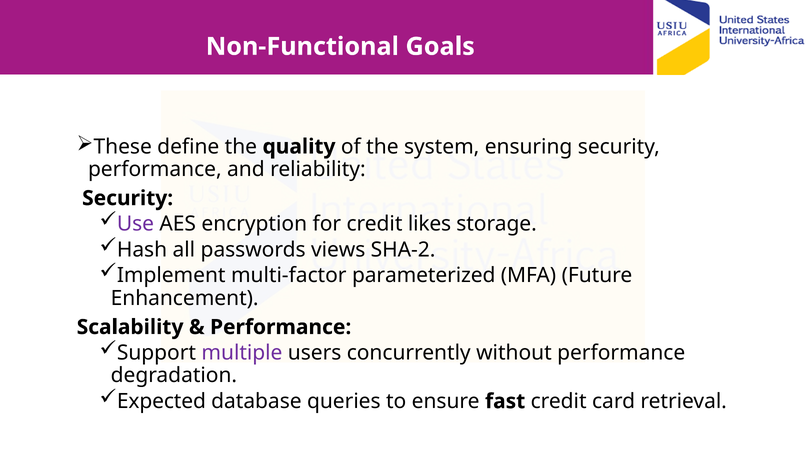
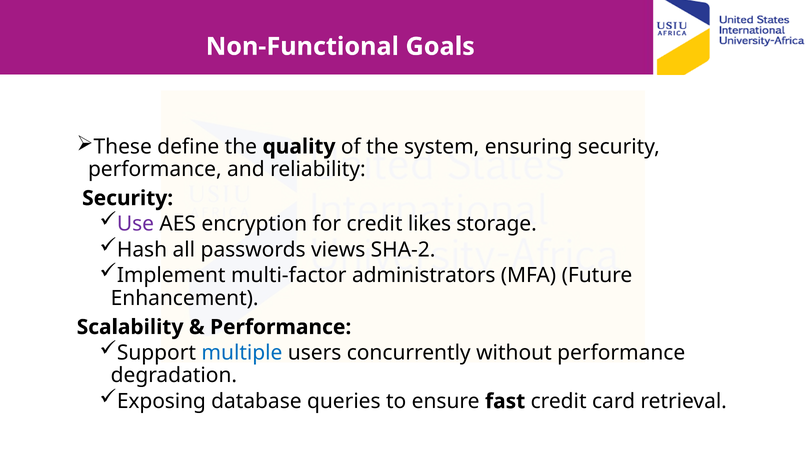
parameterized: parameterized -> administrators
multiple colour: purple -> blue
Expected: Expected -> Exposing
